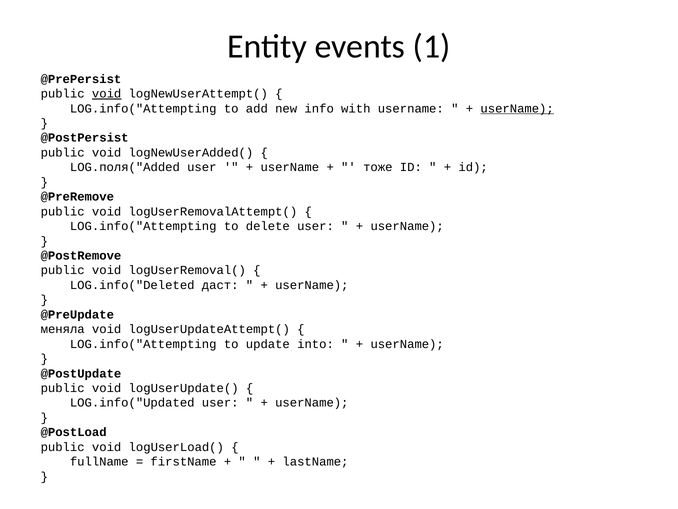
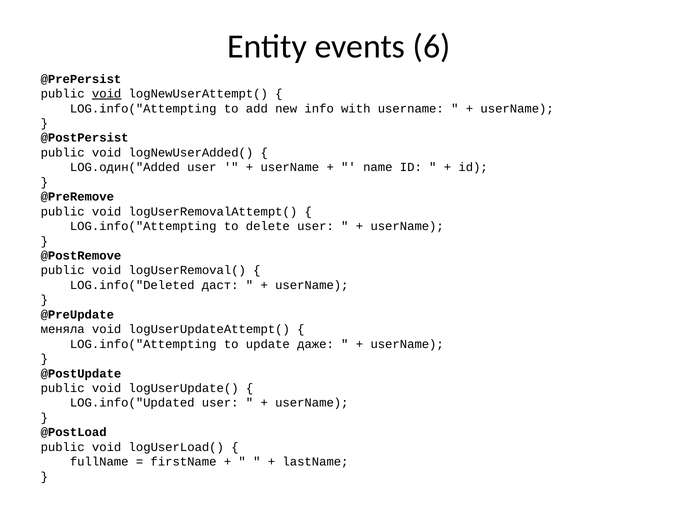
1: 1 -> 6
userName at (517, 108) underline: present -> none
LOG.поля("Added: LOG.поля("Added -> LOG.один("Added
тоже: тоже -> name
into: into -> даже
